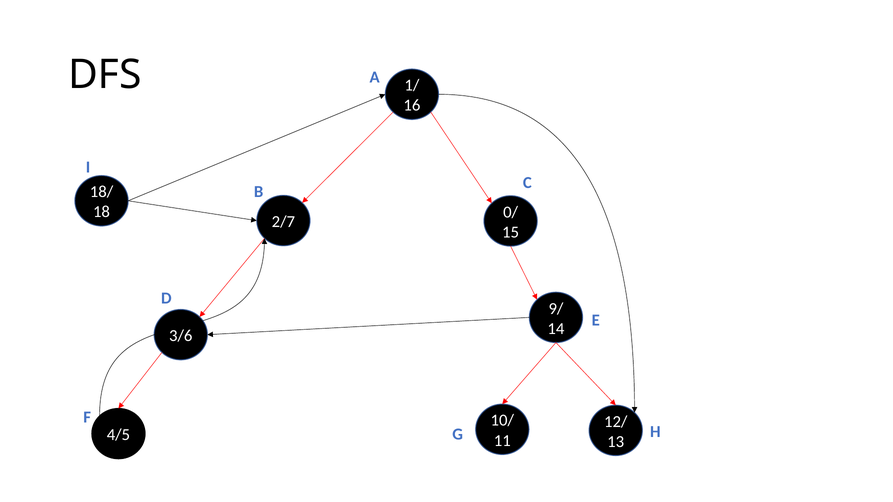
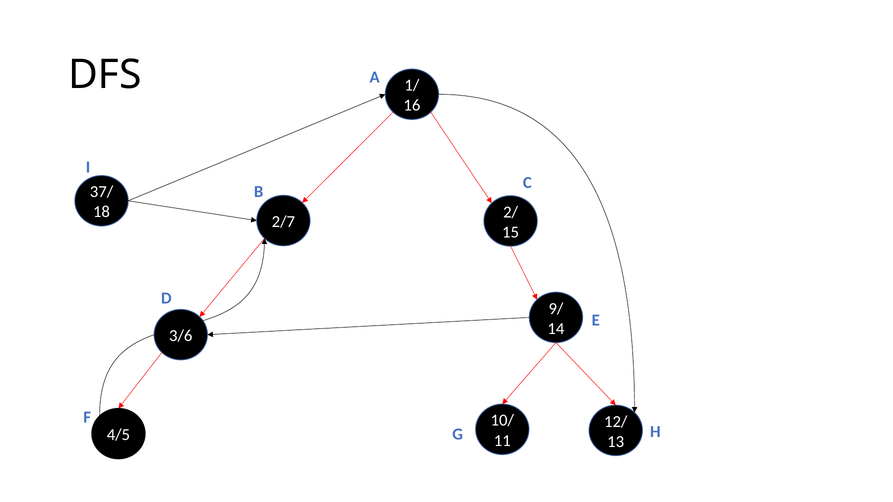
18/: 18/ -> 37/
0/: 0/ -> 2/
